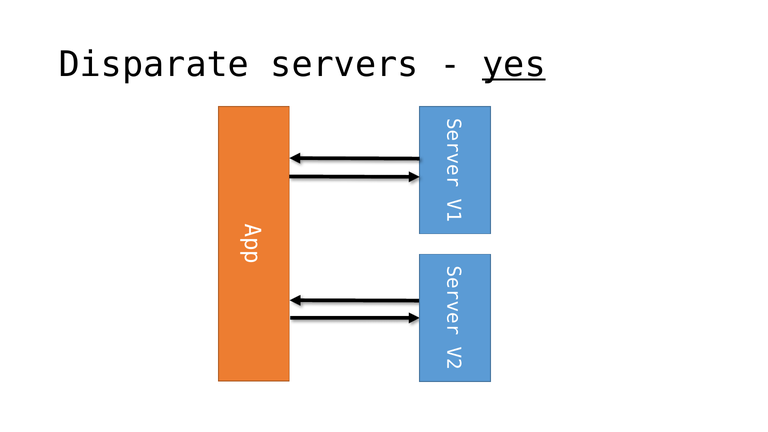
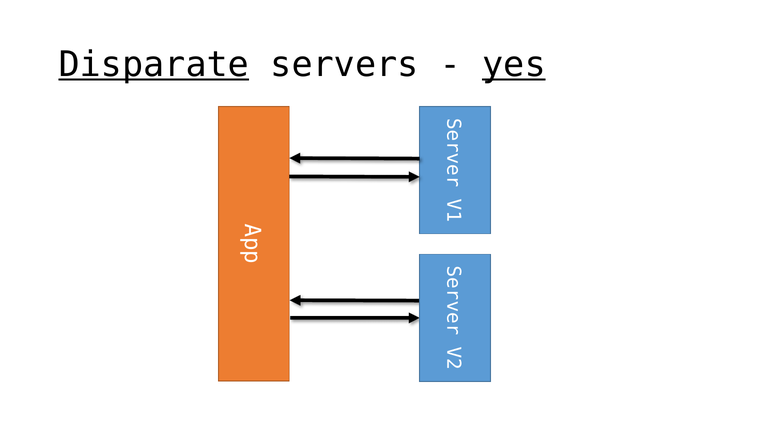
Disparate underline: none -> present
